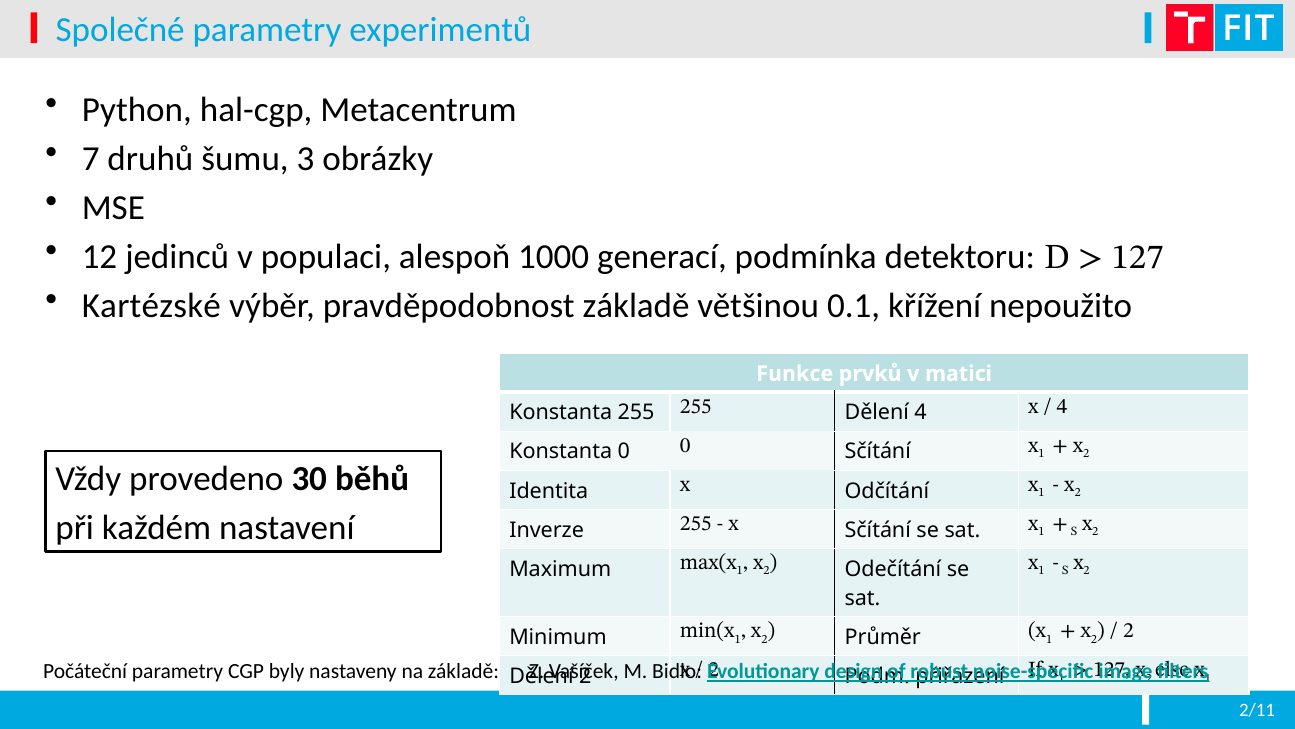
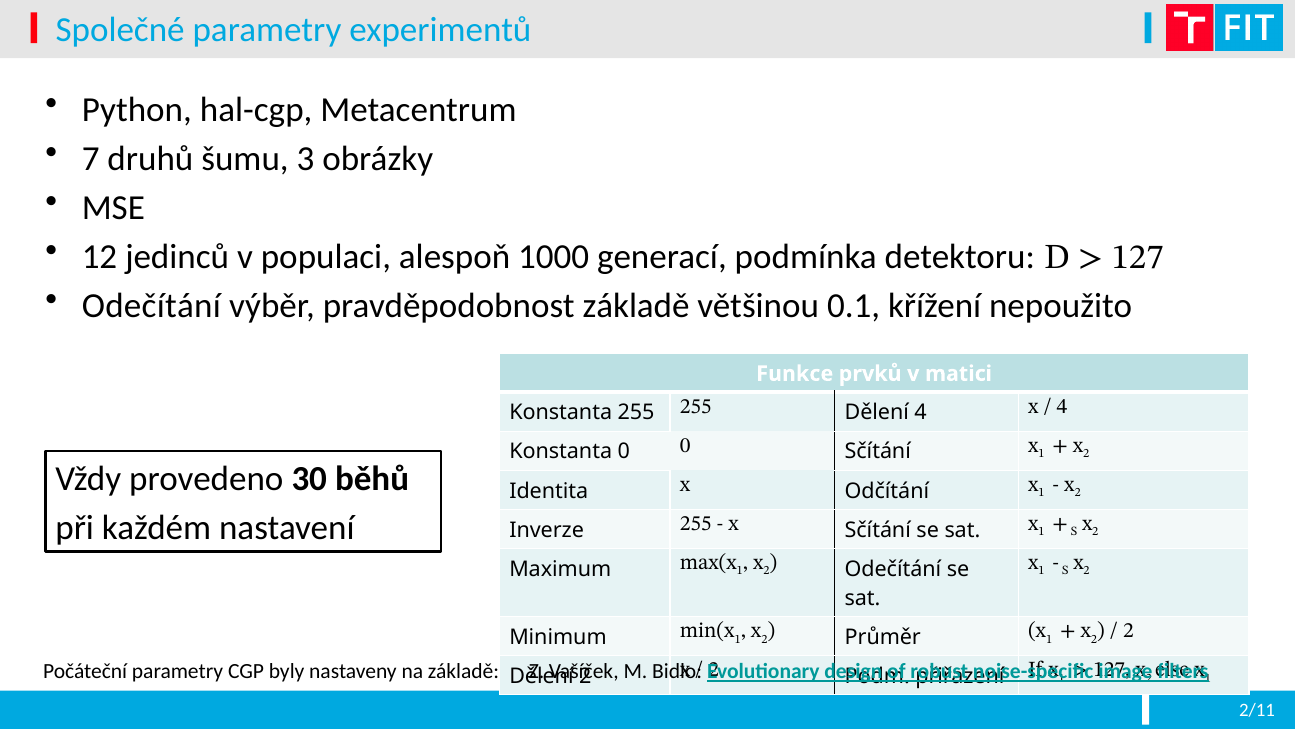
Kartézské at (151, 306): Kartézské -> Odečítání
